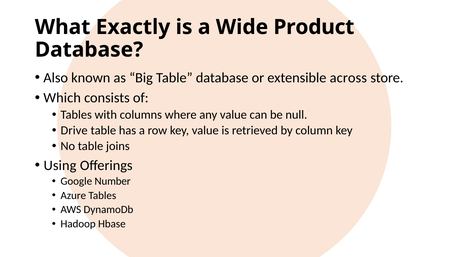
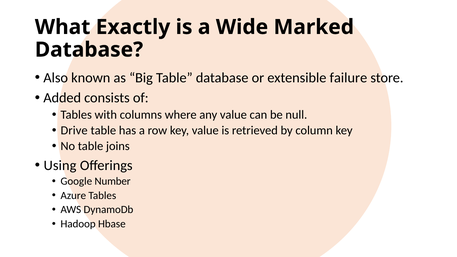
Product: Product -> Marked
across: across -> failure
Which: Which -> Added
